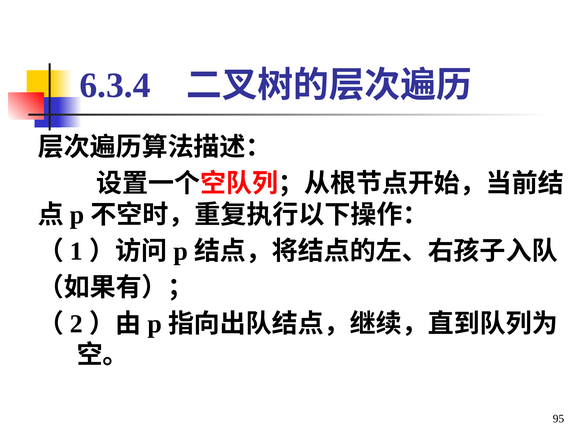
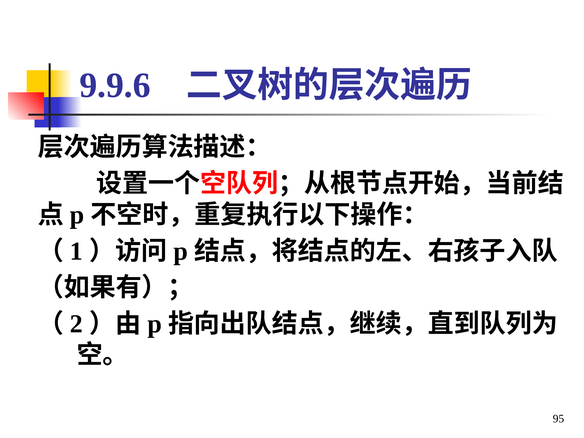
6.3.4: 6.3.4 -> 9.9.6
